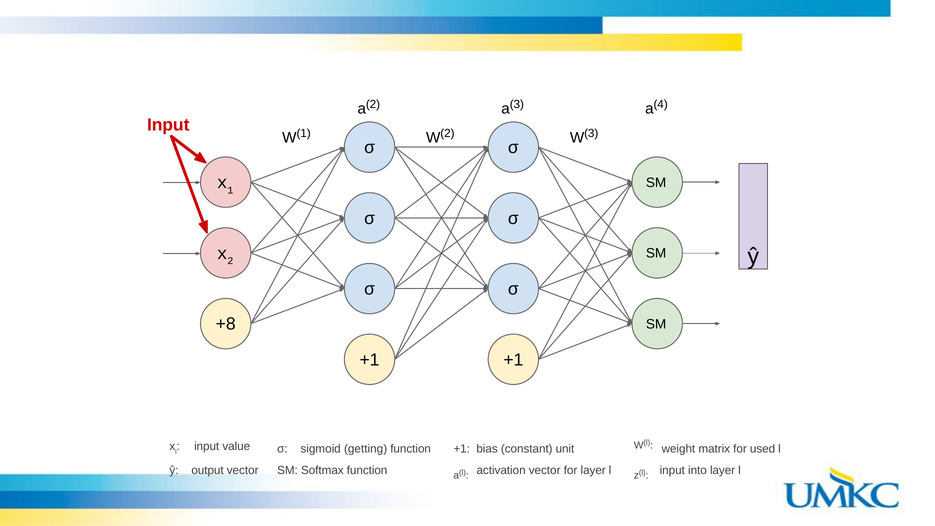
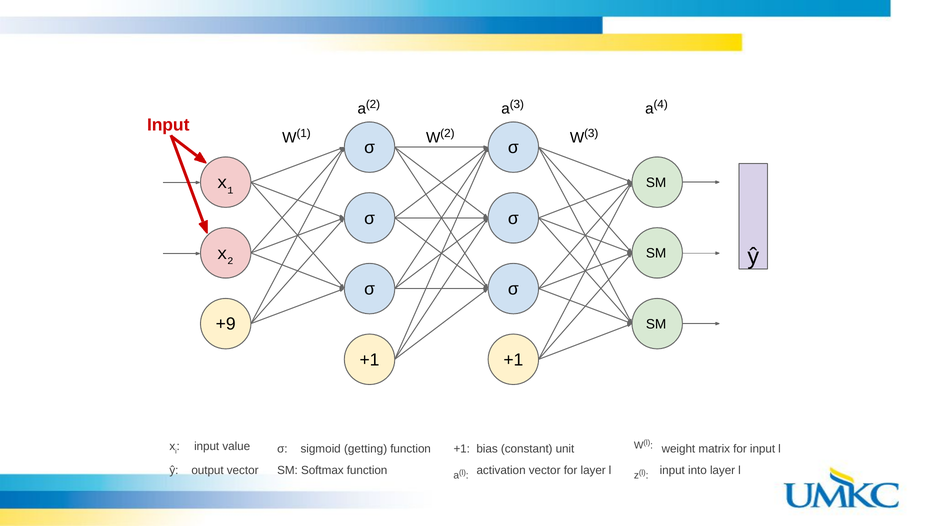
+8: +8 -> +9
for used: used -> input
